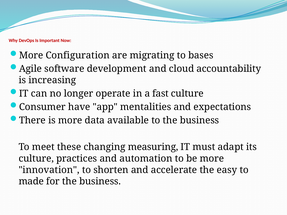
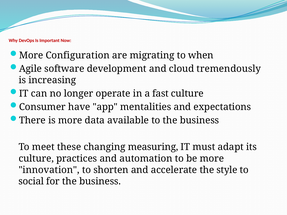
bases: bases -> when
accountability: accountability -> tremendously
easy: easy -> style
made: made -> social
